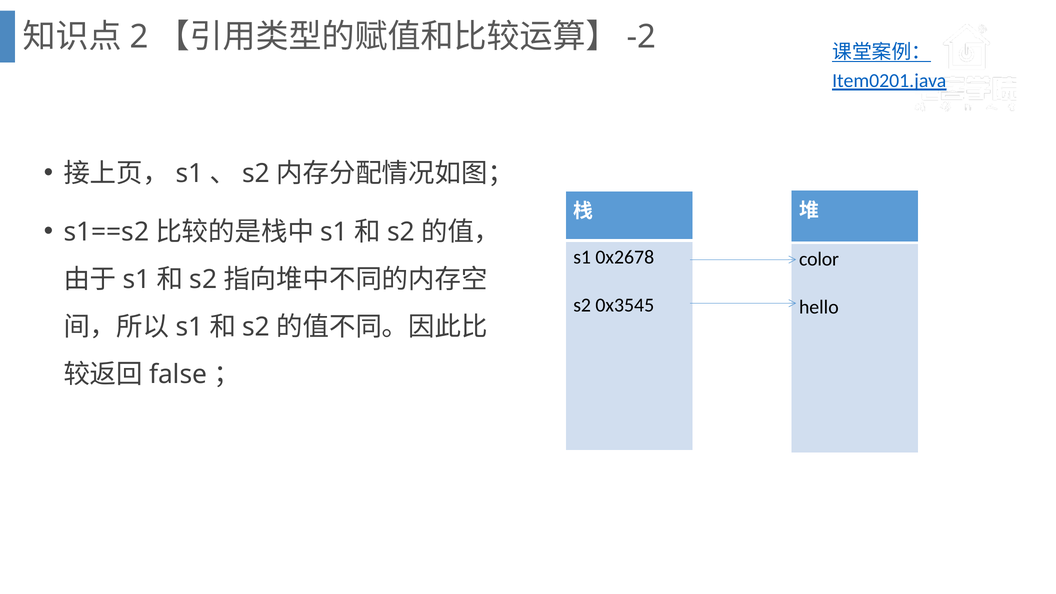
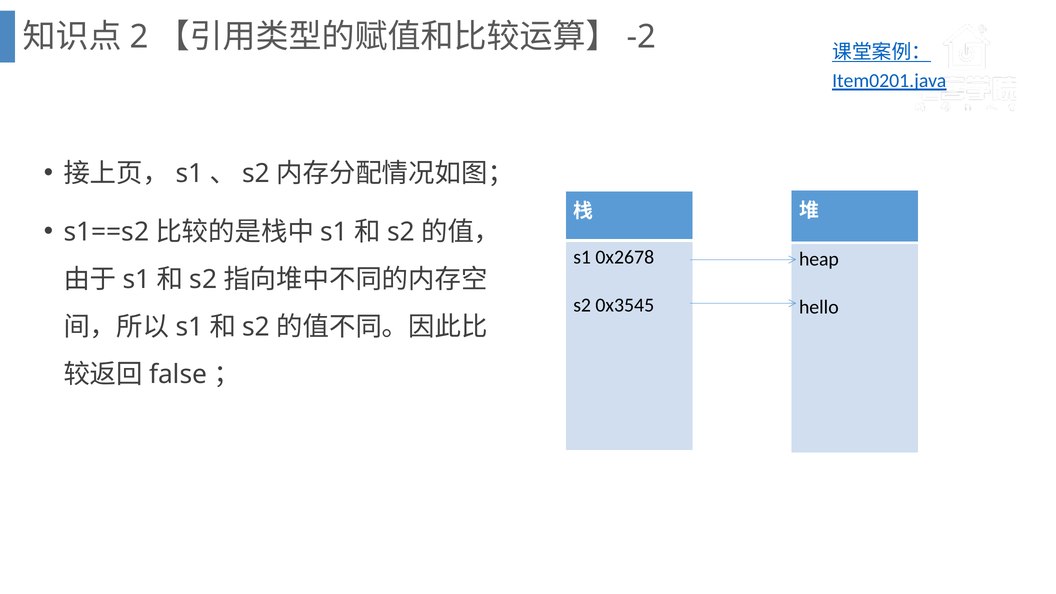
color: color -> heap
